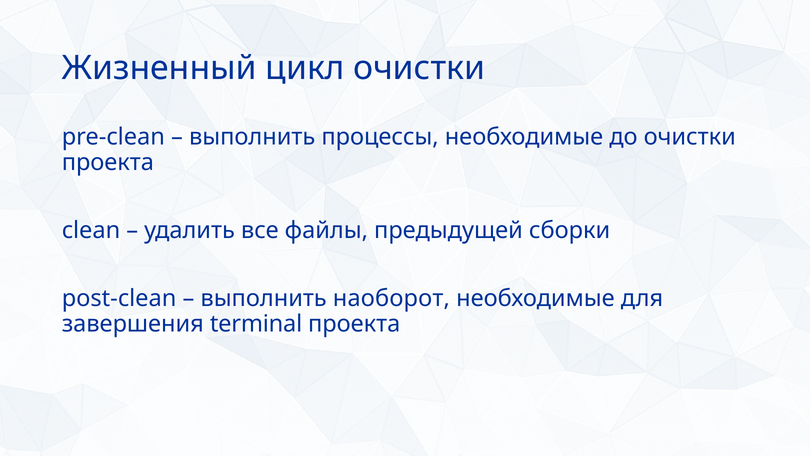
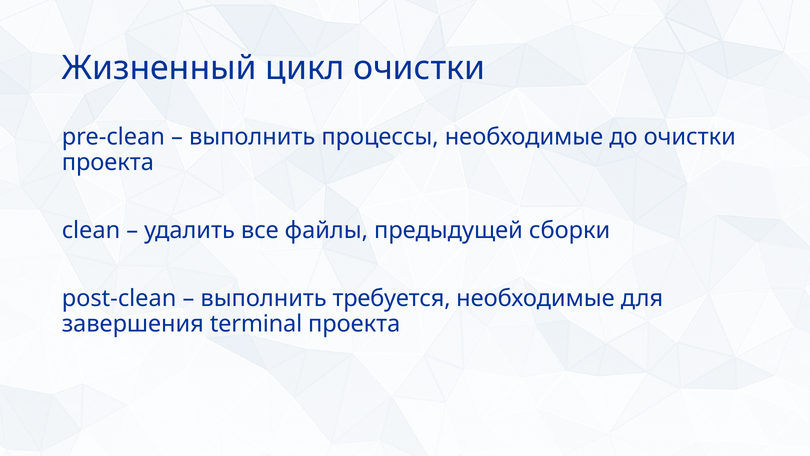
наоборот: наоборот -> требуется
